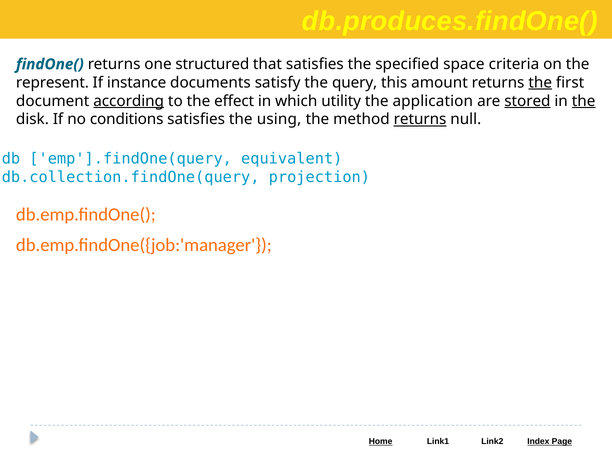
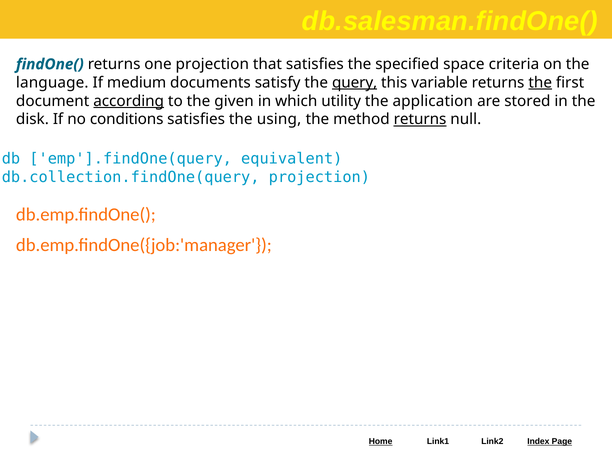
db.produces.findOne(: db.produces.findOne( -> db.salesman.findOne(
one structured: structured -> projection
represent: represent -> language
instance: instance -> medium
query underline: none -> present
amount: amount -> variable
effect: effect -> given
stored underline: present -> none
the at (584, 101) underline: present -> none
